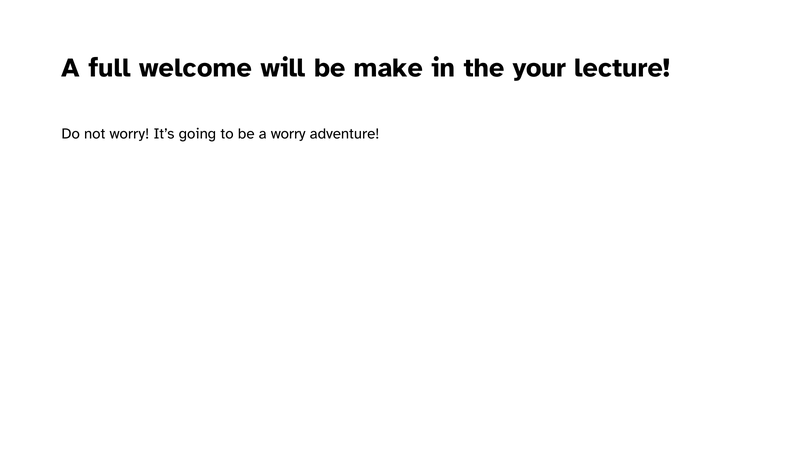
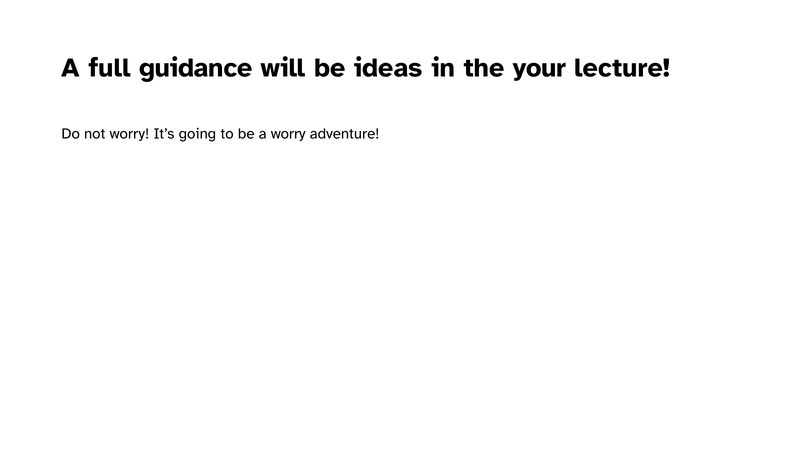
welcome: welcome -> guidance
make: make -> ideas
